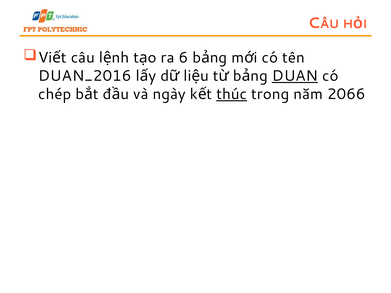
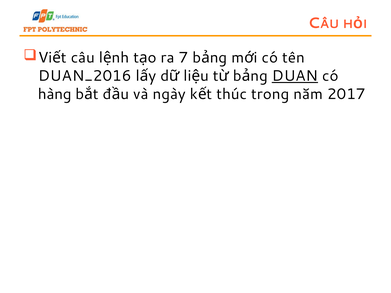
6: 6 -> 7
chép: chép -> hàng
thúc underline: present -> none
2066: 2066 -> 2017
